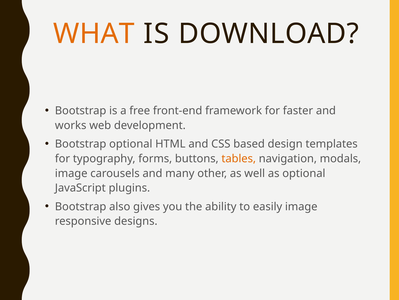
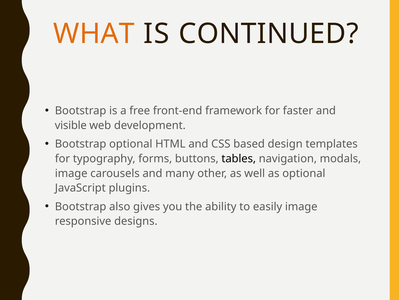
DOWNLOAD: DOWNLOAD -> CONTINUED
works: works -> visible
tables colour: orange -> black
